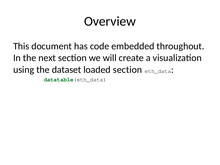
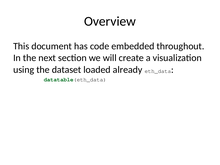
loaded section: section -> already
